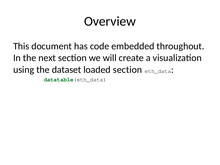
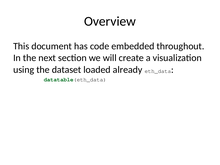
loaded section: section -> already
